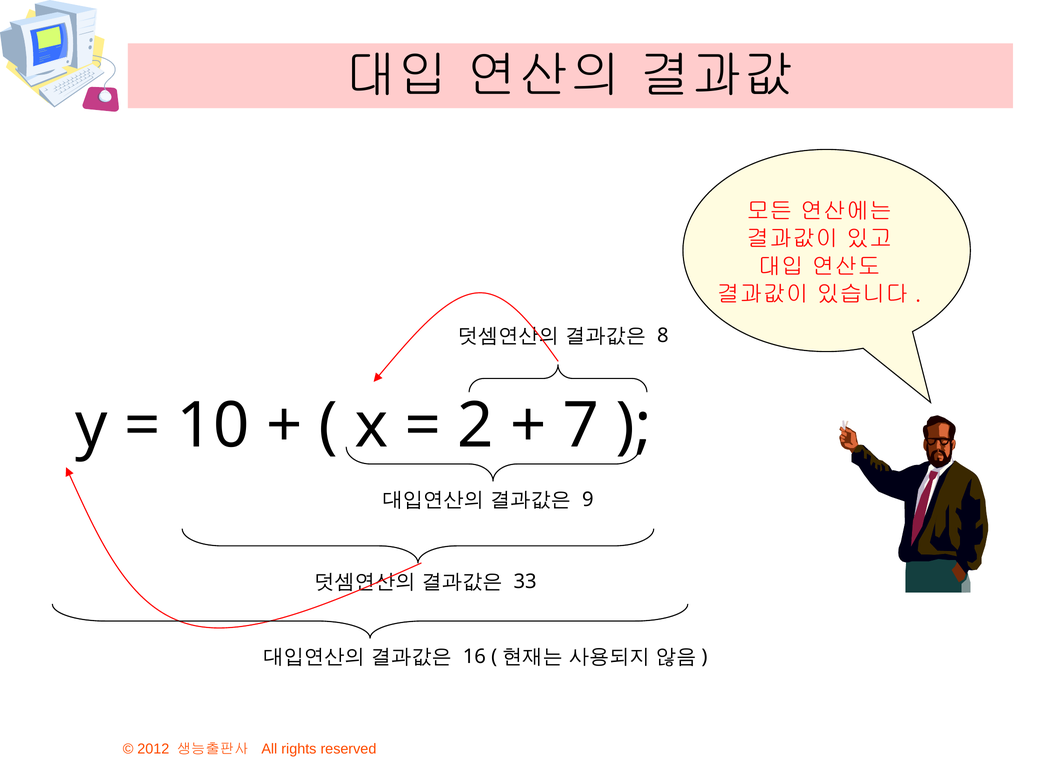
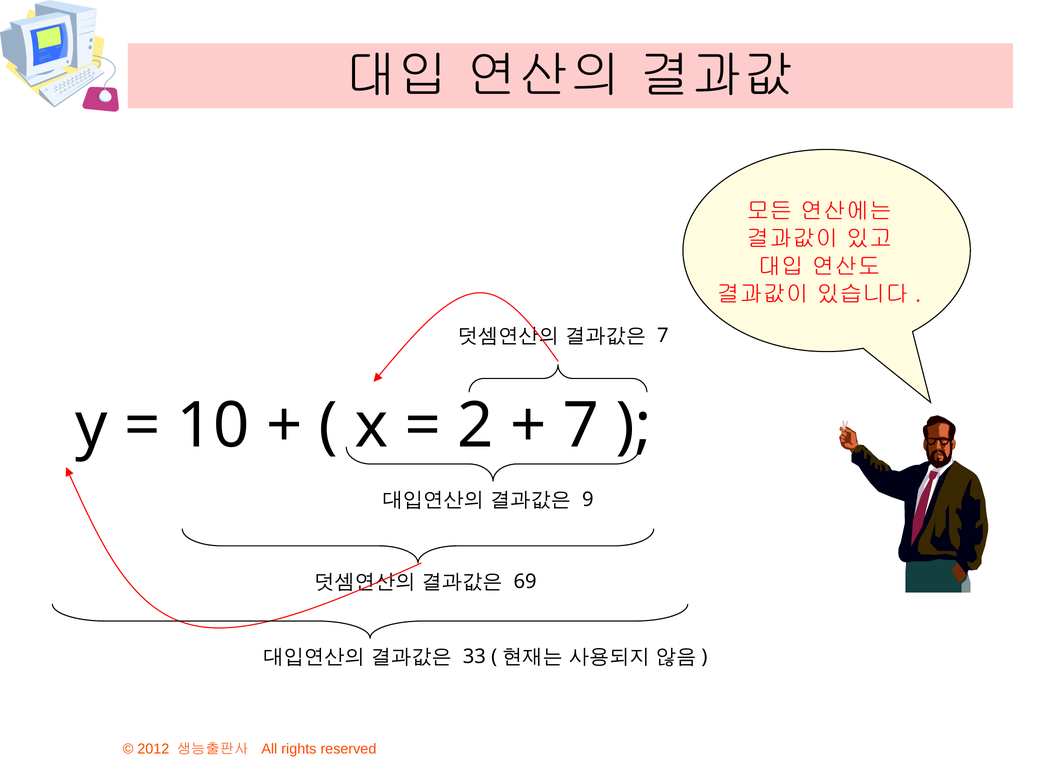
8 at (663, 336): 8 -> 7
33: 33 -> 69
16: 16 -> 33
